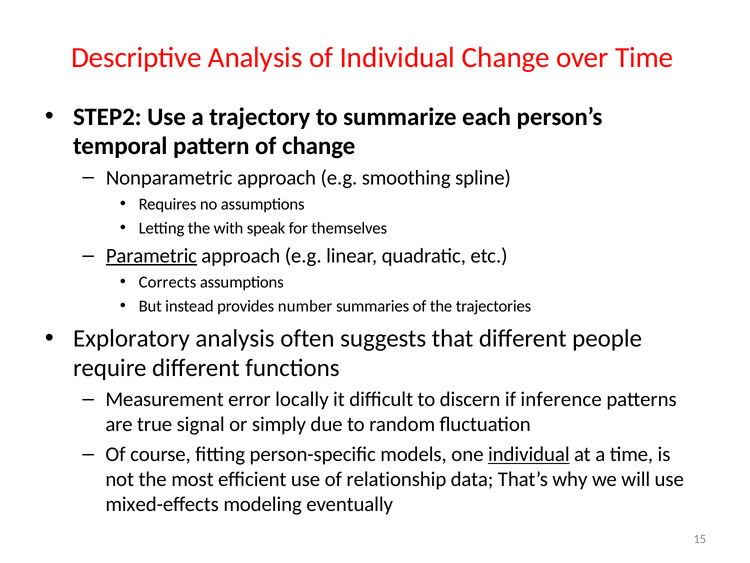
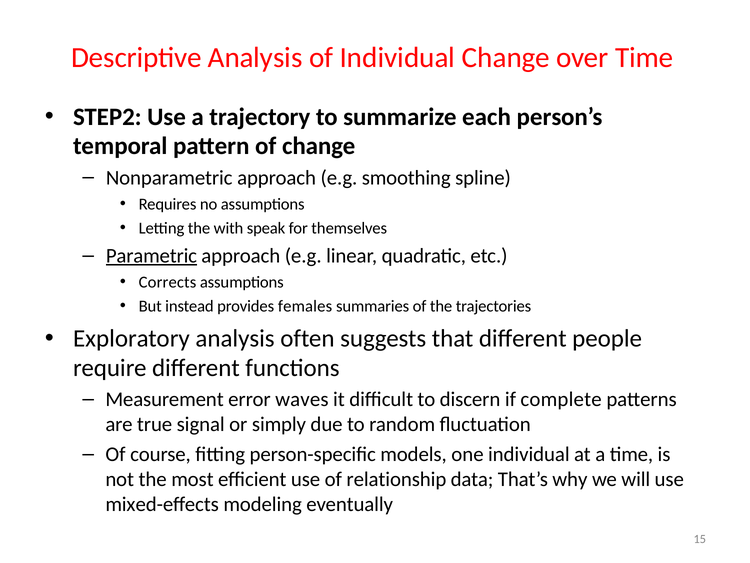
number: number -> females
locally: locally -> waves
inference: inference -> complete
individual at (529, 454) underline: present -> none
